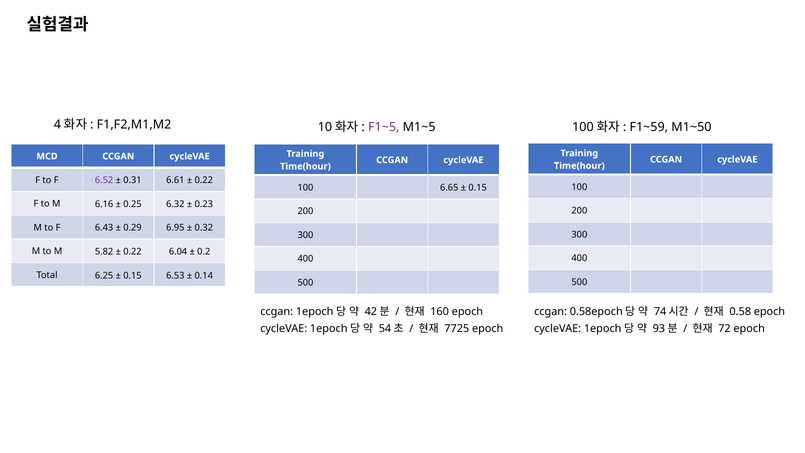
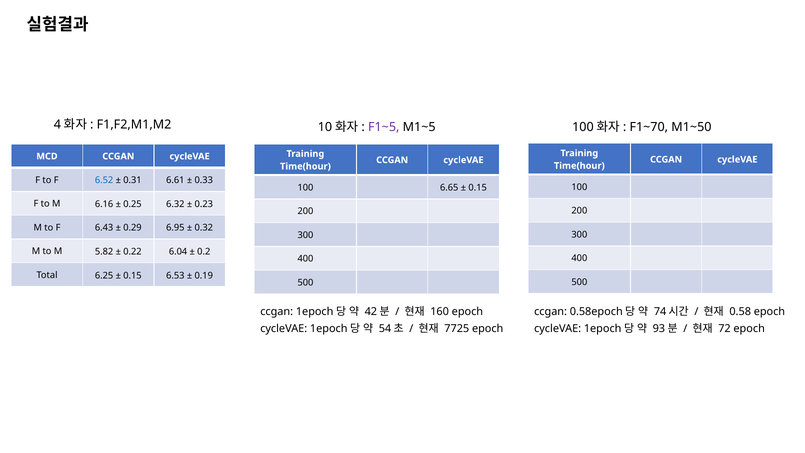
F1~59: F1~59 -> F1~70
6.52 colour: purple -> blue
0.22 at (204, 180): 0.22 -> 0.33
0.14: 0.14 -> 0.19
